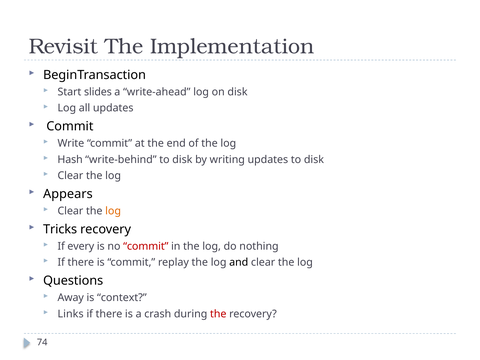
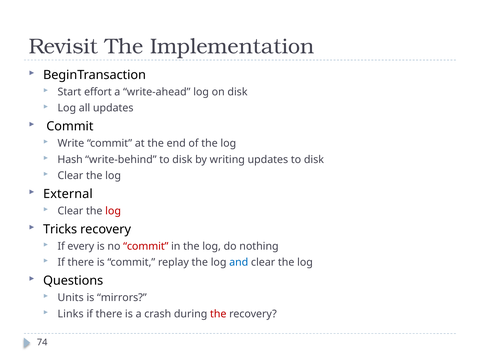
slides: slides -> effort
Appears: Appears -> External
log at (113, 211) colour: orange -> red
and colour: black -> blue
Away: Away -> Units
context: context -> mirrors
